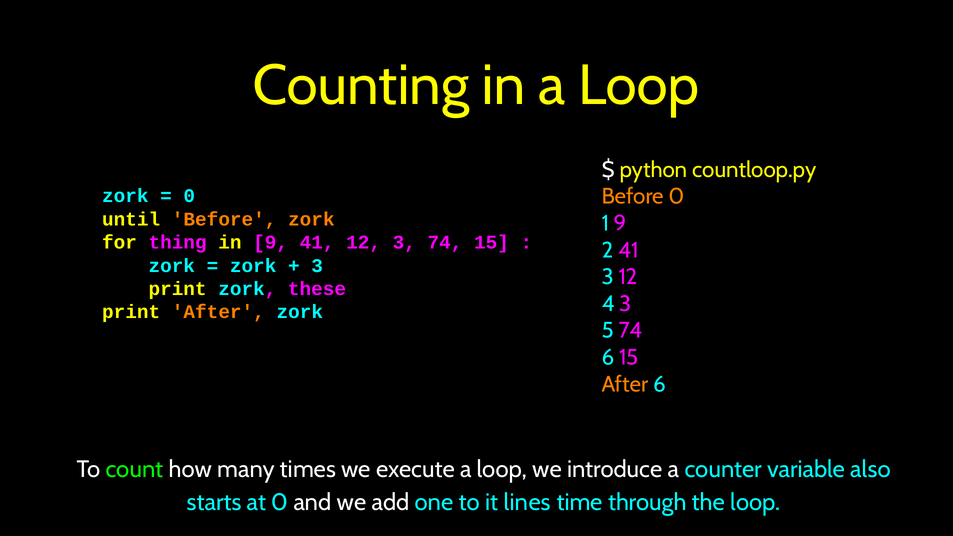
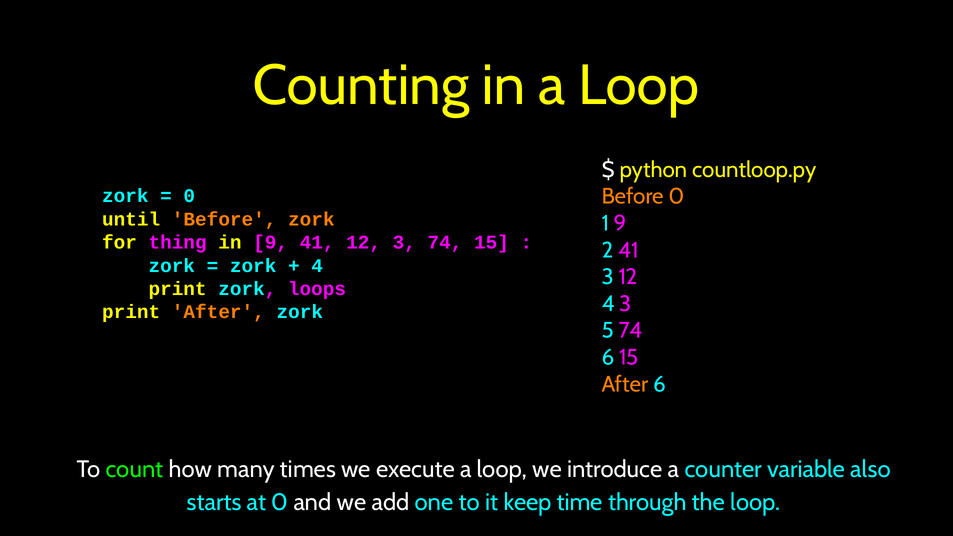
3 at (317, 266): 3 -> 4
these: these -> loops
lines: lines -> keep
